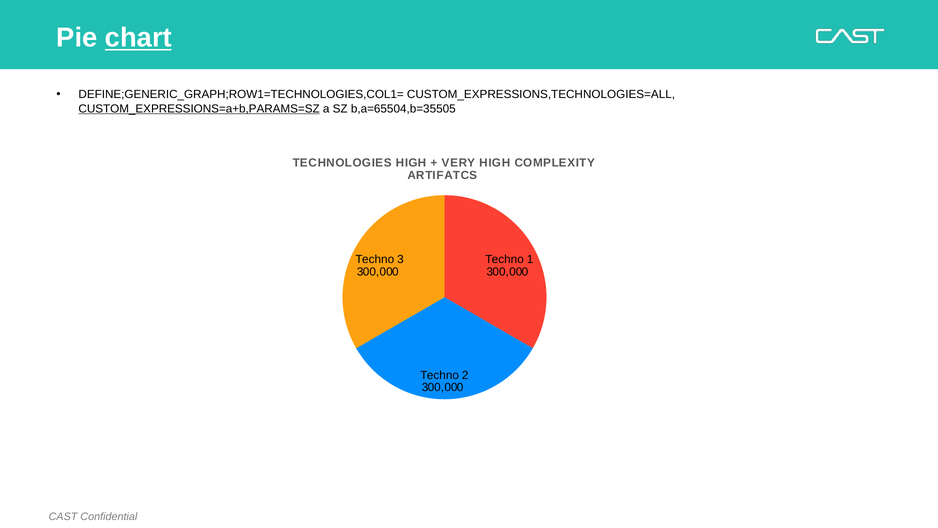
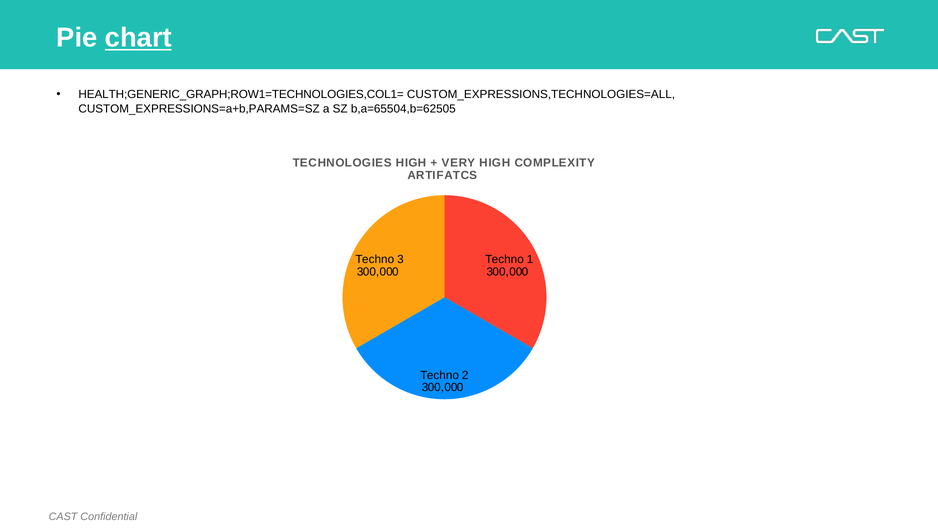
DEFINE;GENERIC_GRAPH;ROW1=TECHNOLOGIES,COL1=: DEFINE;GENERIC_GRAPH;ROW1=TECHNOLOGIES,COL1= -> HEALTH;GENERIC_GRAPH;ROW1=TECHNOLOGIES,COL1=
CUSTOM_EXPRESSIONS=a+b,PARAMS=SZ underline: present -> none
b,a=65504,b=35505: b,a=65504,b=35505 -> b,a=65504,b=62505
